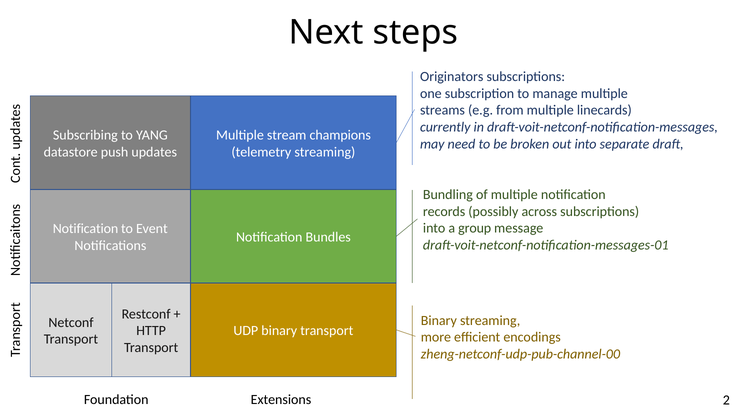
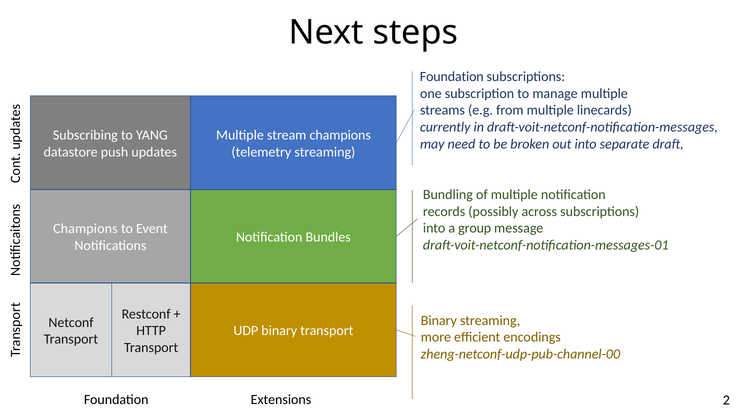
Originators at (452, 77): Originators -> Foundation
Notification at (86, 229): Notification -> Champions
